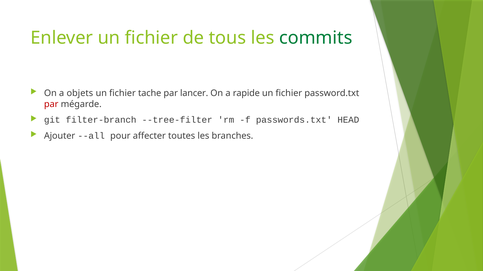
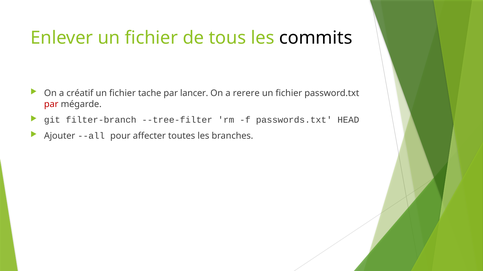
commits colour: green -> black
objets: objets -> créatif
rapide: rapide -> rerere
